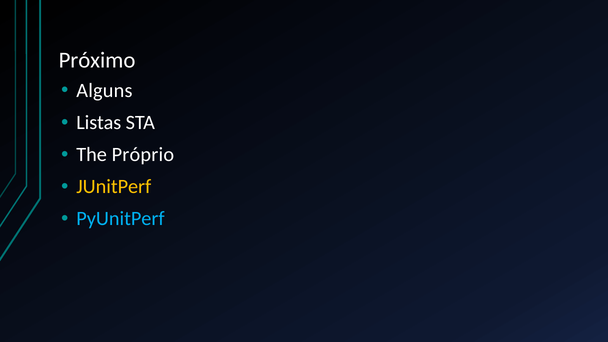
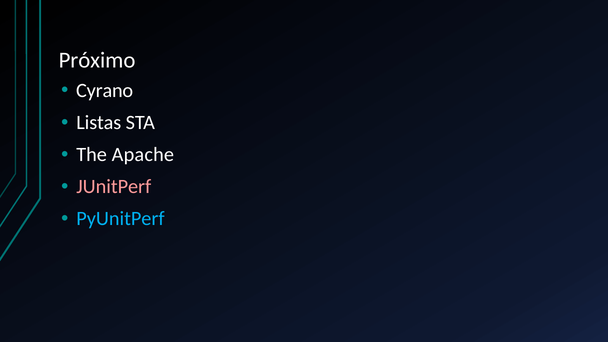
Alguns: Alguns -> Cyrano
Próprio: Próprio -> Apache
JUnitPerf colour: yellow -> pink
